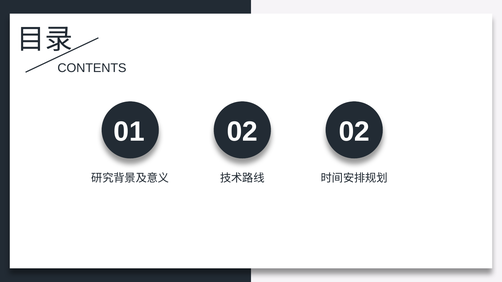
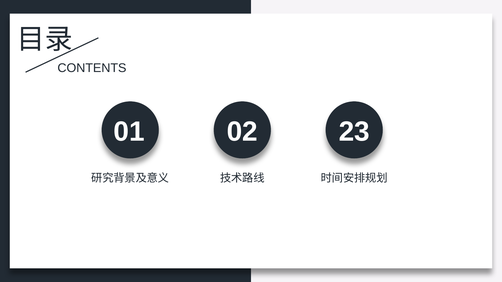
02 02: 02 -> 23
